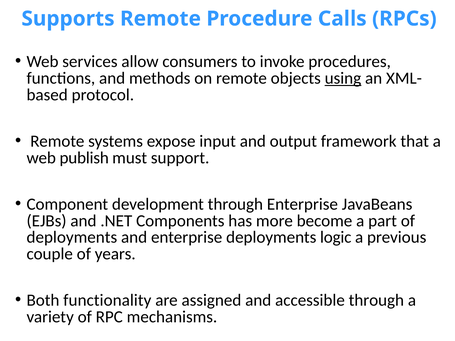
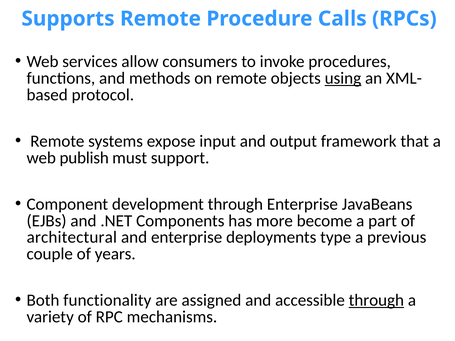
deployments at (72, 238): deployments -> architectural
logic: logic -> type
through at (376, 301) underline: none -> present
